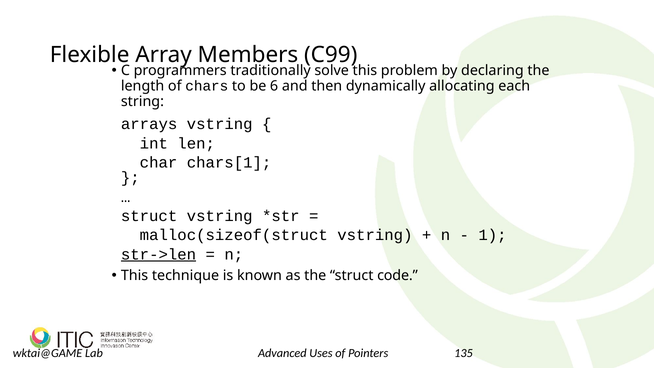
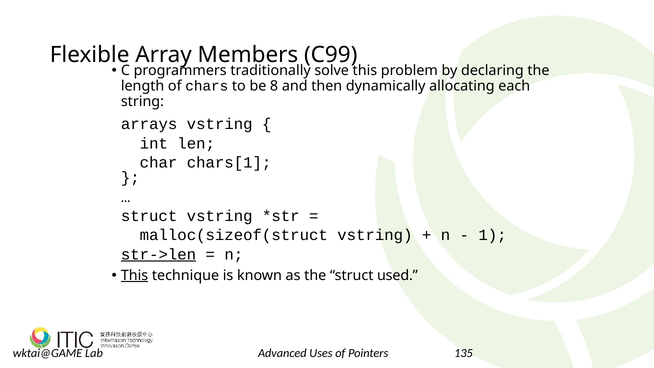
6: 6 -> 8
This at (135, 275) underline: none -> present
code: code -> used
